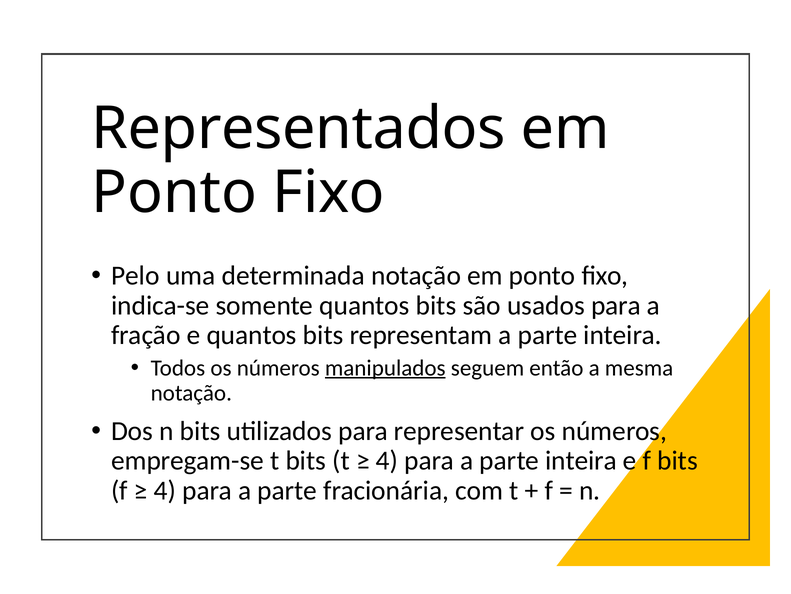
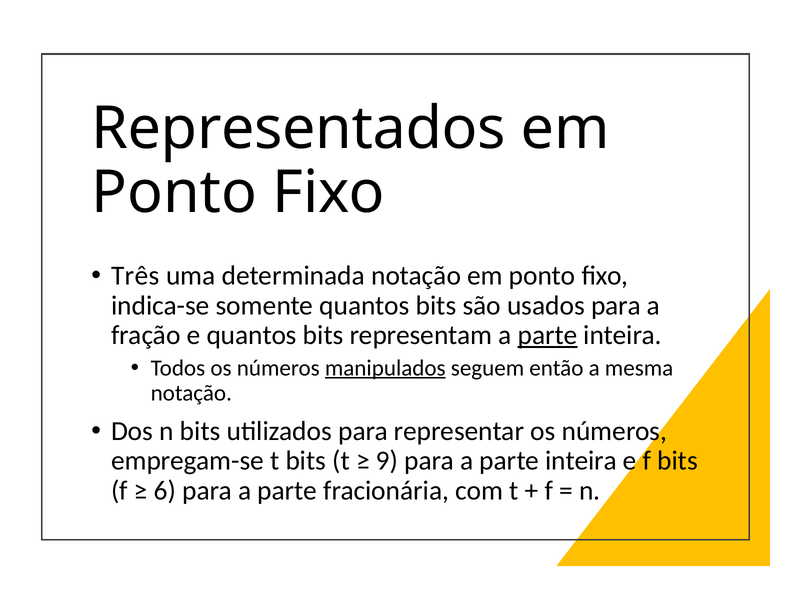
Pelo: Pelo -> Três
parte at (548, 335) underline: none -> present
4 at (387, 460): 4 -> 9
4 at (165, 490): 4 -> 6
